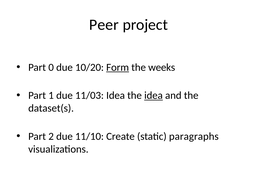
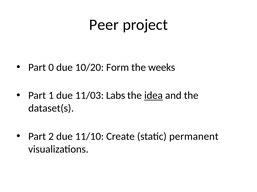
Form underline: present -> none
11/03 Idea: Idea -> Labs
paragraphs: paragraphs -> permanent
